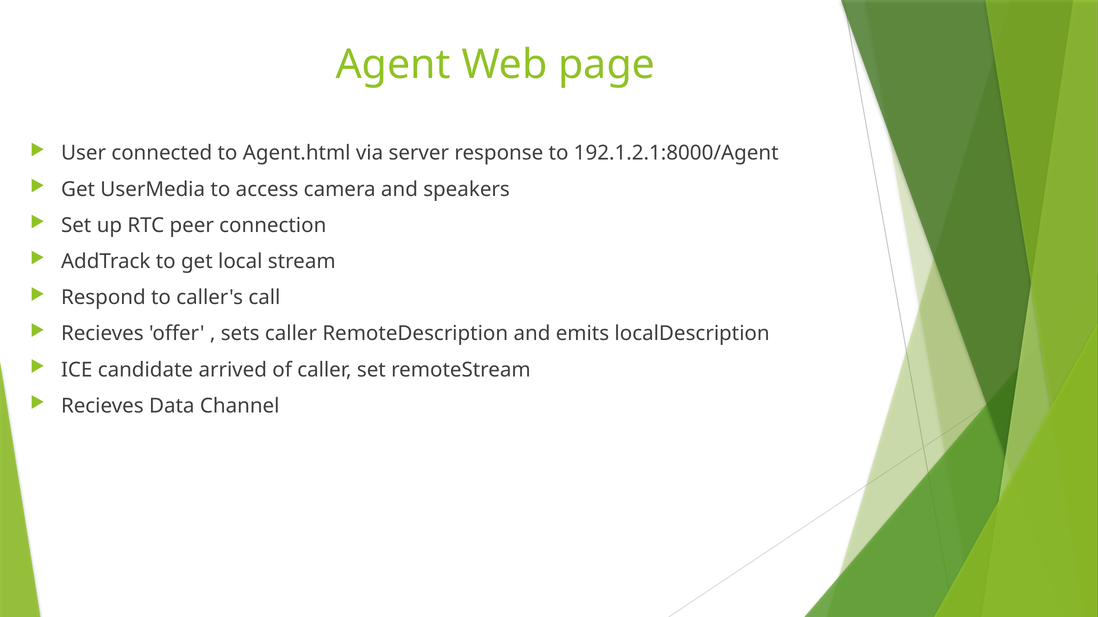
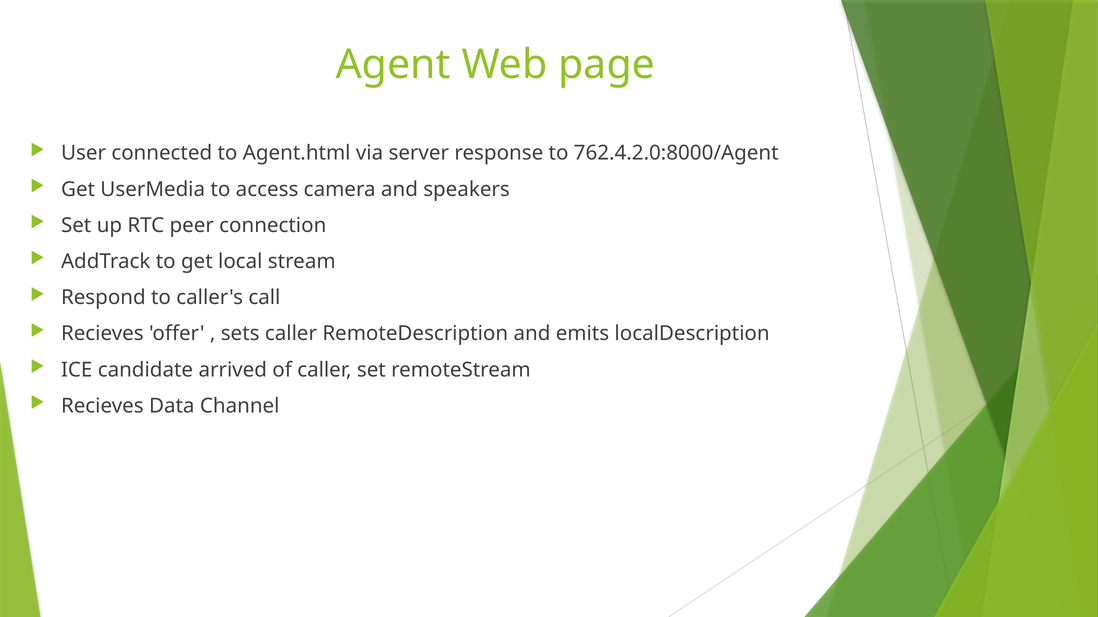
192.1.2.1:8000/Agent: 192.1.2.1:8000/Agent -> 762.4.2.0:8000/Agent
